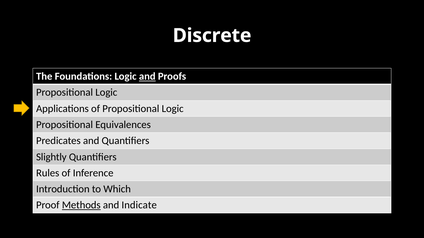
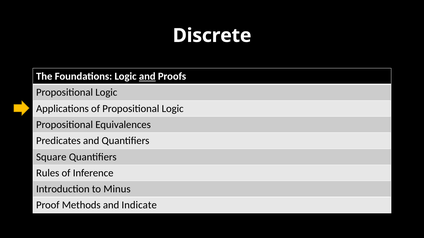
Slightly: Slightly -> Square
Which: Which -> Minus
Methods underline: present -> none
